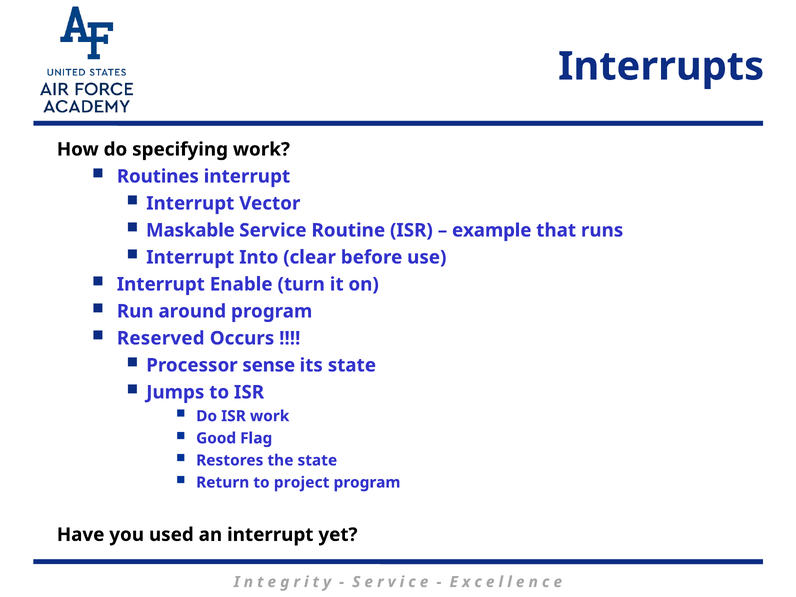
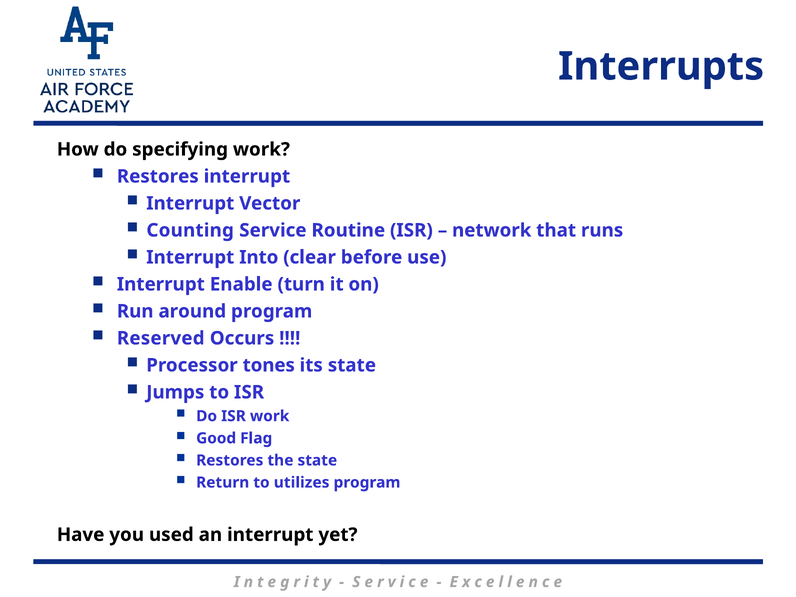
Routines at (158, 176): Routines -> Restores
Maskable: Maskable -> Counting
example: example -> network
sense: sense -> tones
project: project -> utilizes
